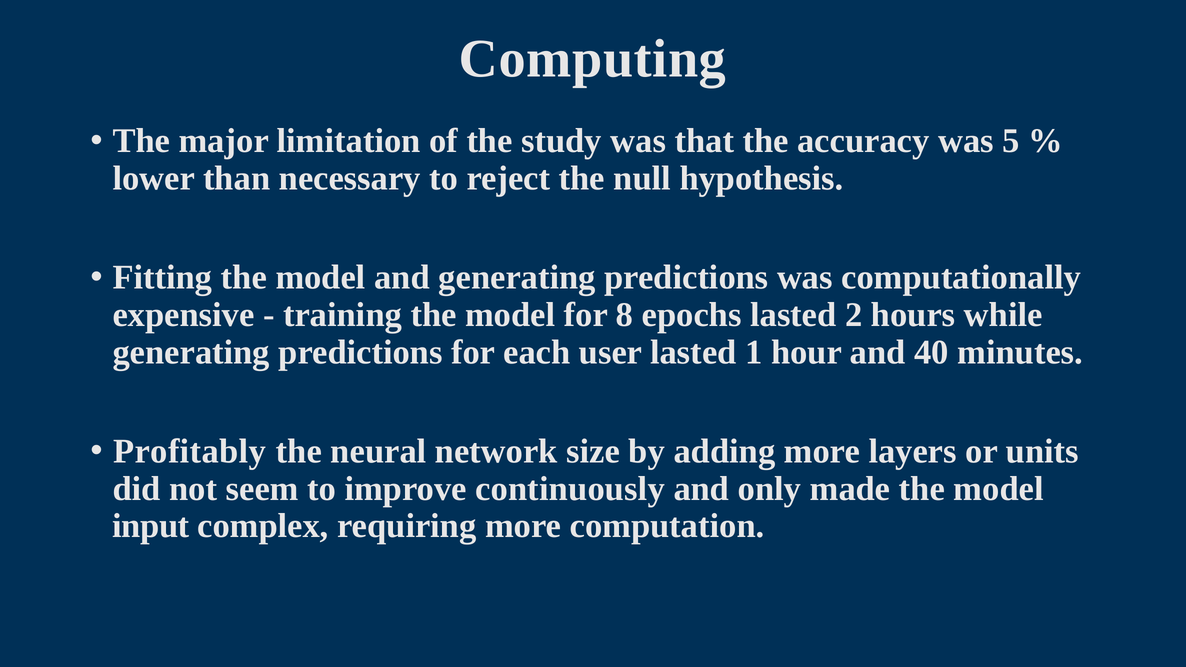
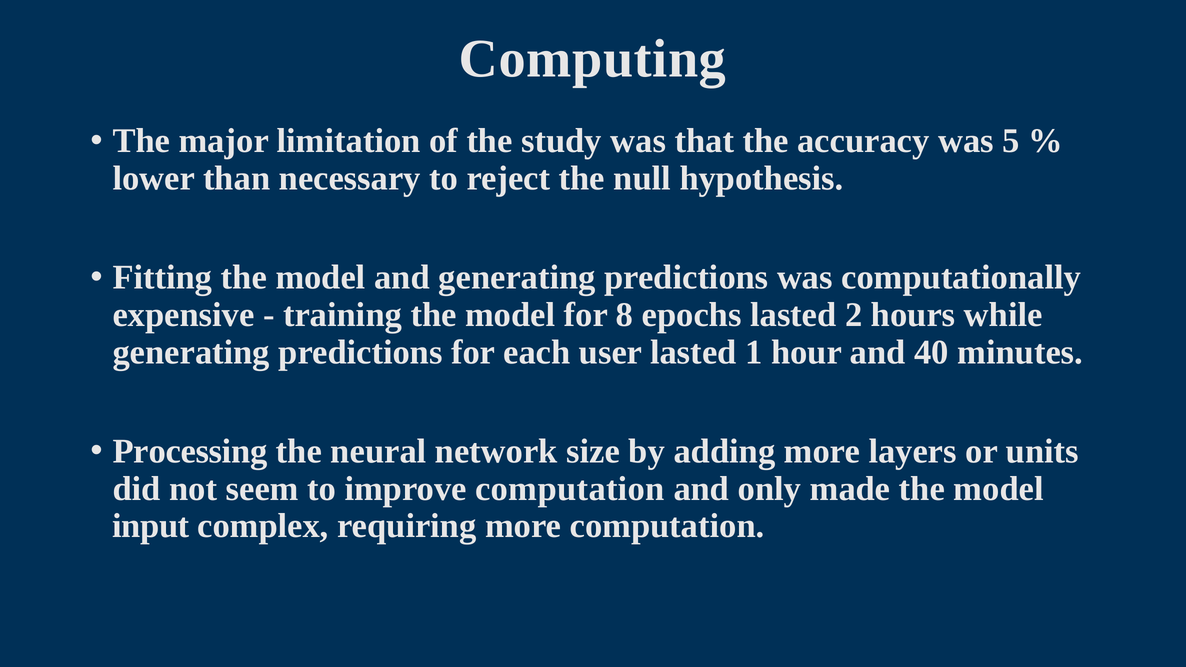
Profitably: Profitably -> Processing
improve continuously: continuously -> computation
